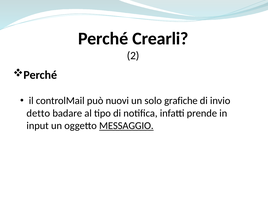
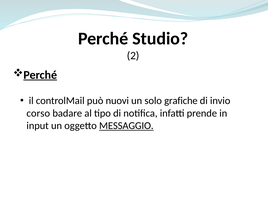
Crearli: Crearli -> Studio
Perché at (40, 75) underline: none -> present
detto: detto -> corso
